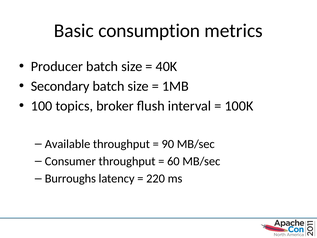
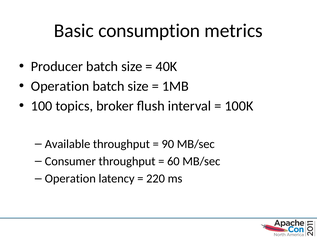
Secondary at (60, 86): Secondary -> Operation
Burroughs at (70, 178): Burroughs -> Operation
